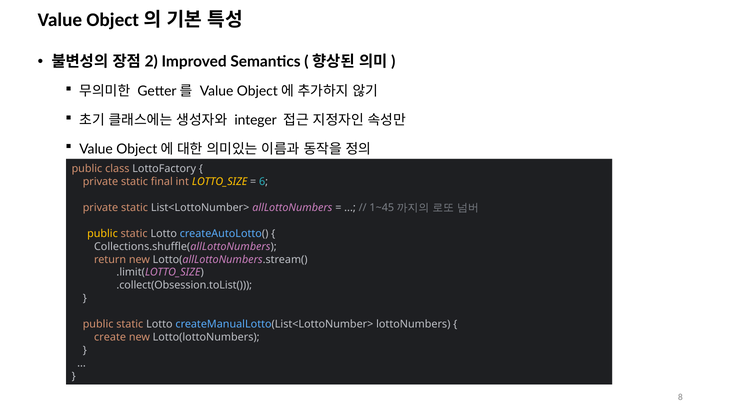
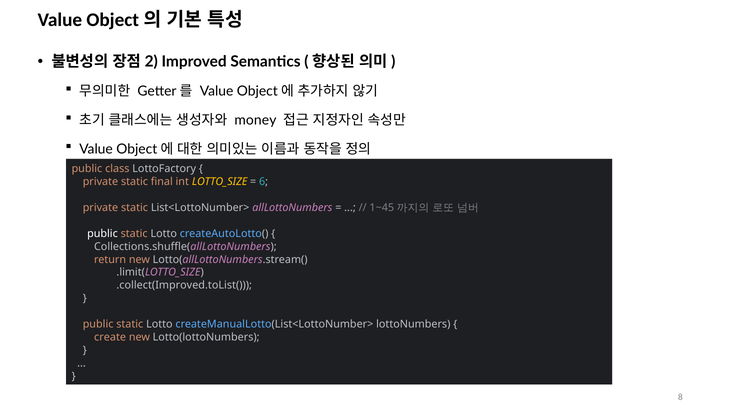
integer: integer -> money
public at (102, 233) colour: yellow -> white
.collect(Obsession.toList(: .collect(Obsession.toList( -> .collect(Improved.toList(
